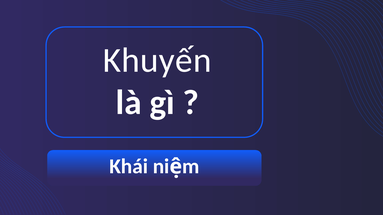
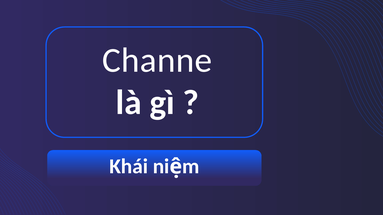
Khuyến: Khuyến -> Channe
